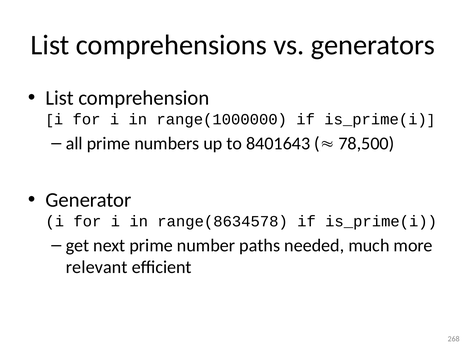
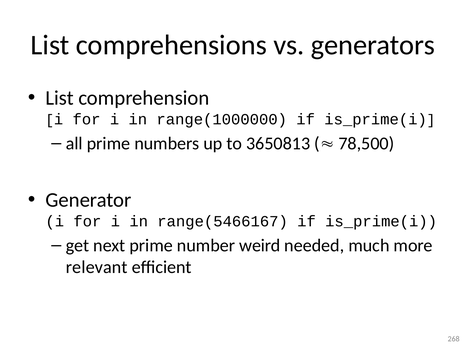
8401643: 8401643 -> 3650813
range(8634578: range(8634578 -> range(5466167
paths: paths -> weird
